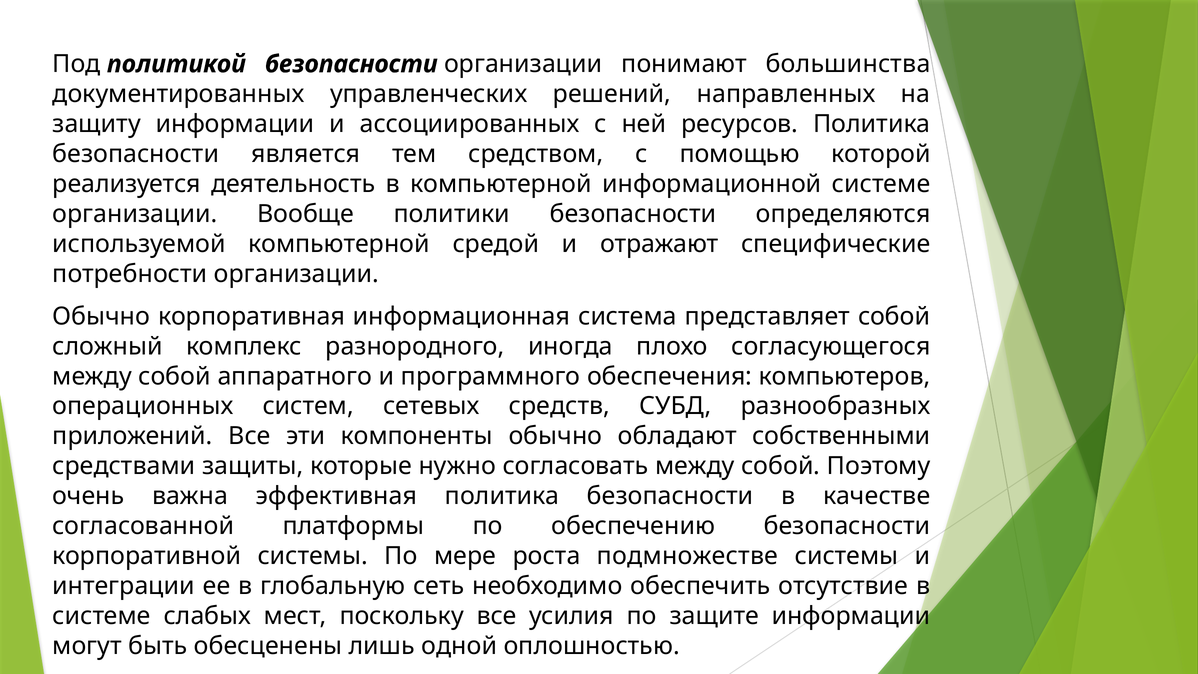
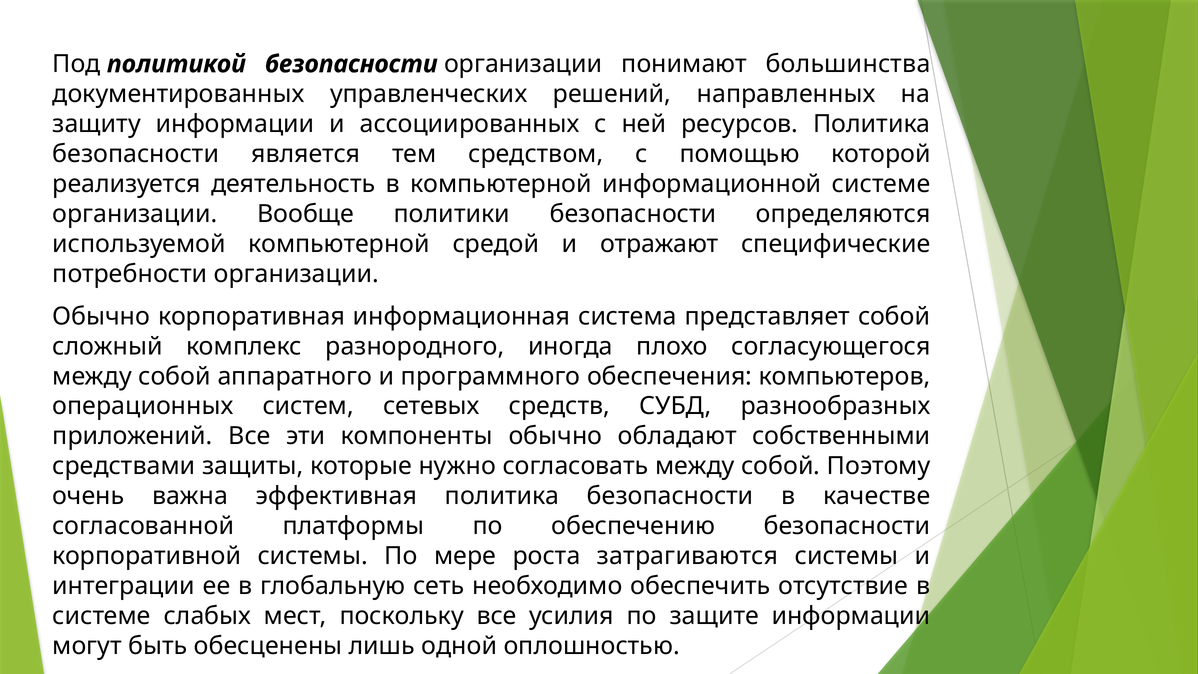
подмножестве: подмножестве -> затрагиваются
